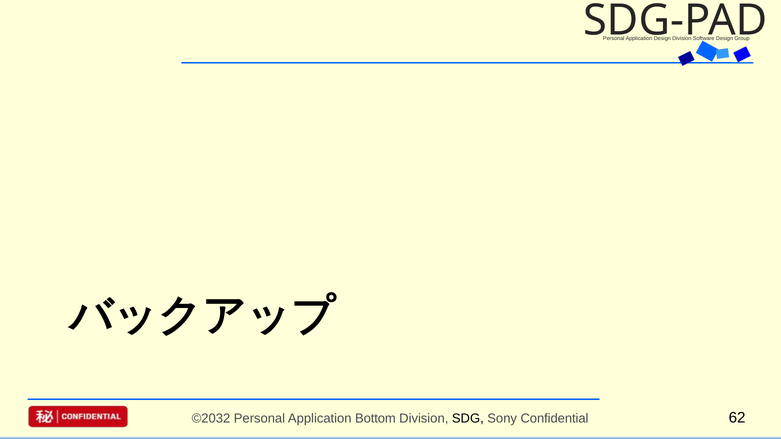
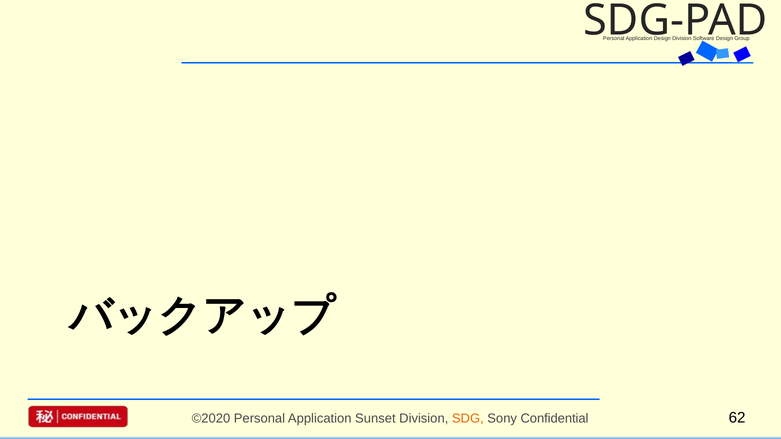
©2032: ©2032 -> ©2020
Bottom: Bottom -> Sunset
SDG colour: black -> orange
